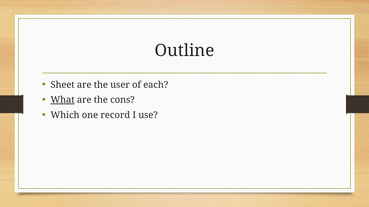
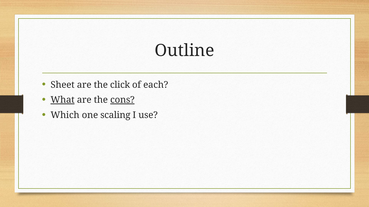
user: user -> click
cons underline: none -> present
record: record -> scaling
